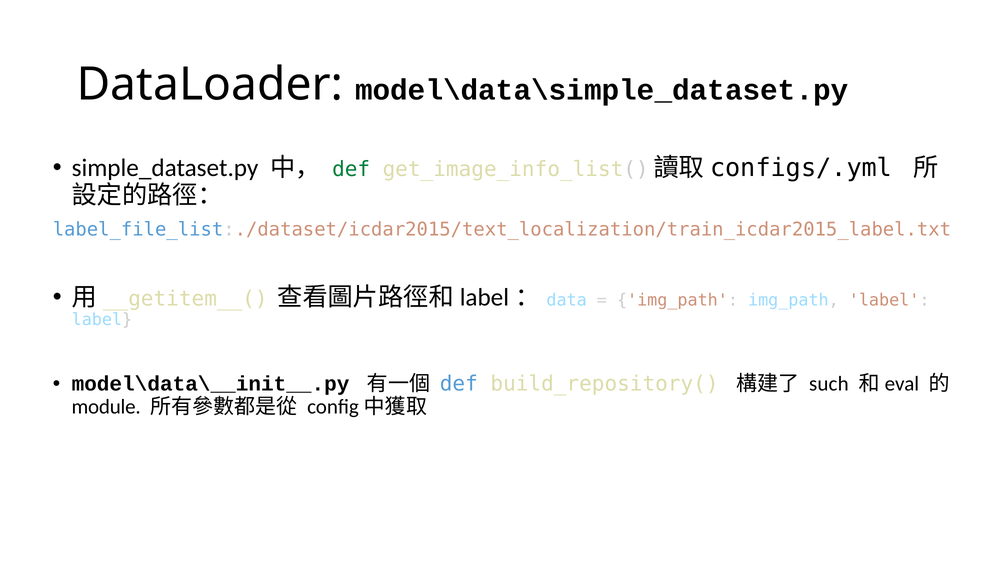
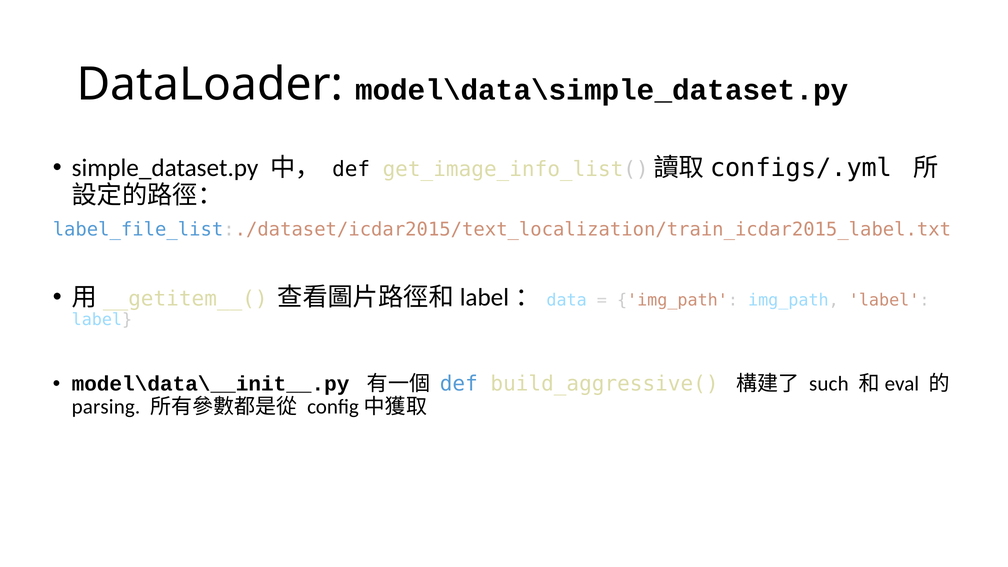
def at (351, 170) colour: green -> black
build_repository(: build_repository( -> build_aggressive(
module: module -> parsing
